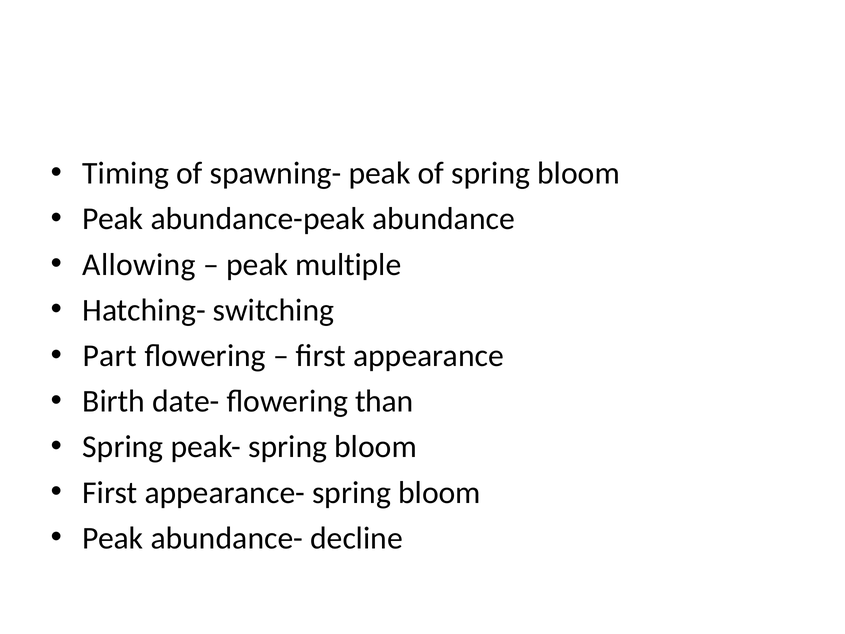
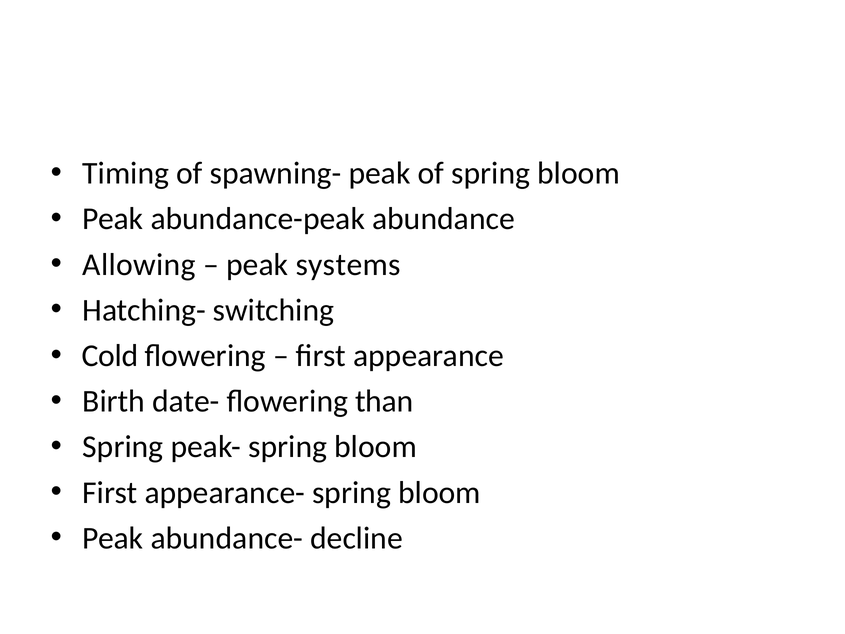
multiple: multiple -> systems
Part: Part -> Cold
